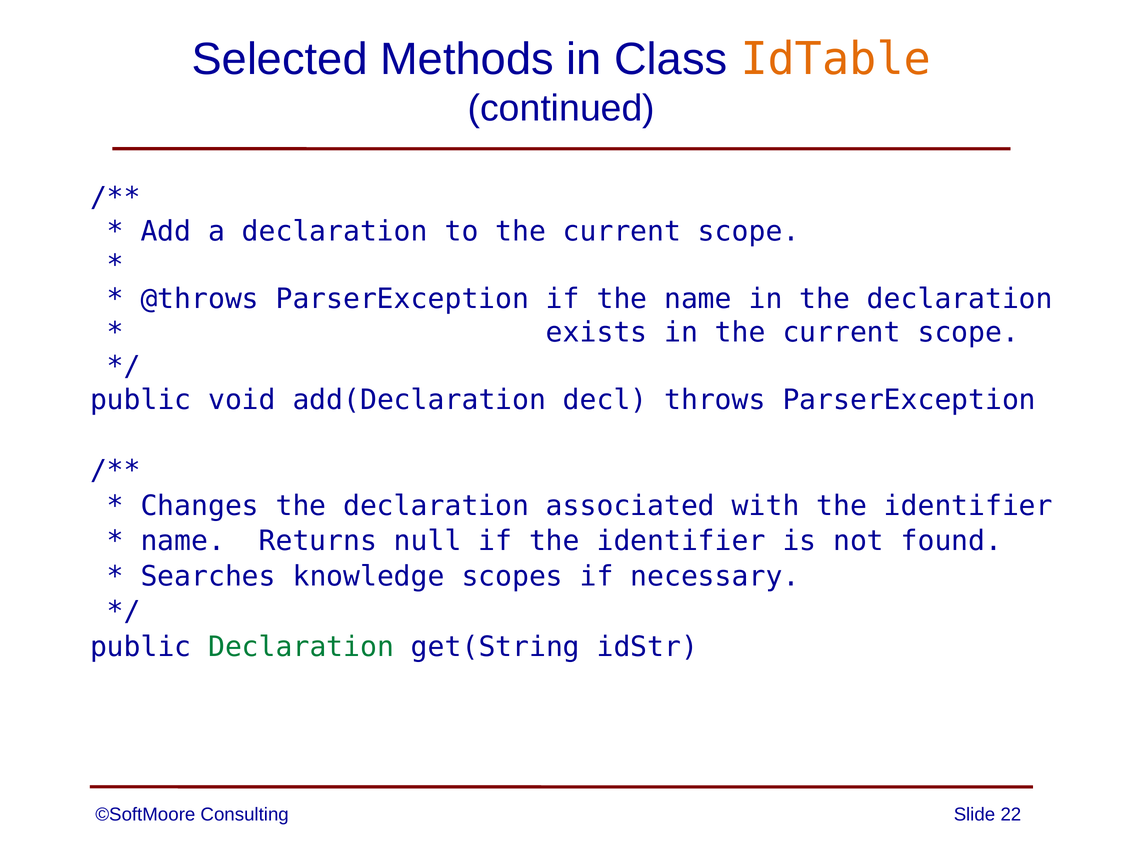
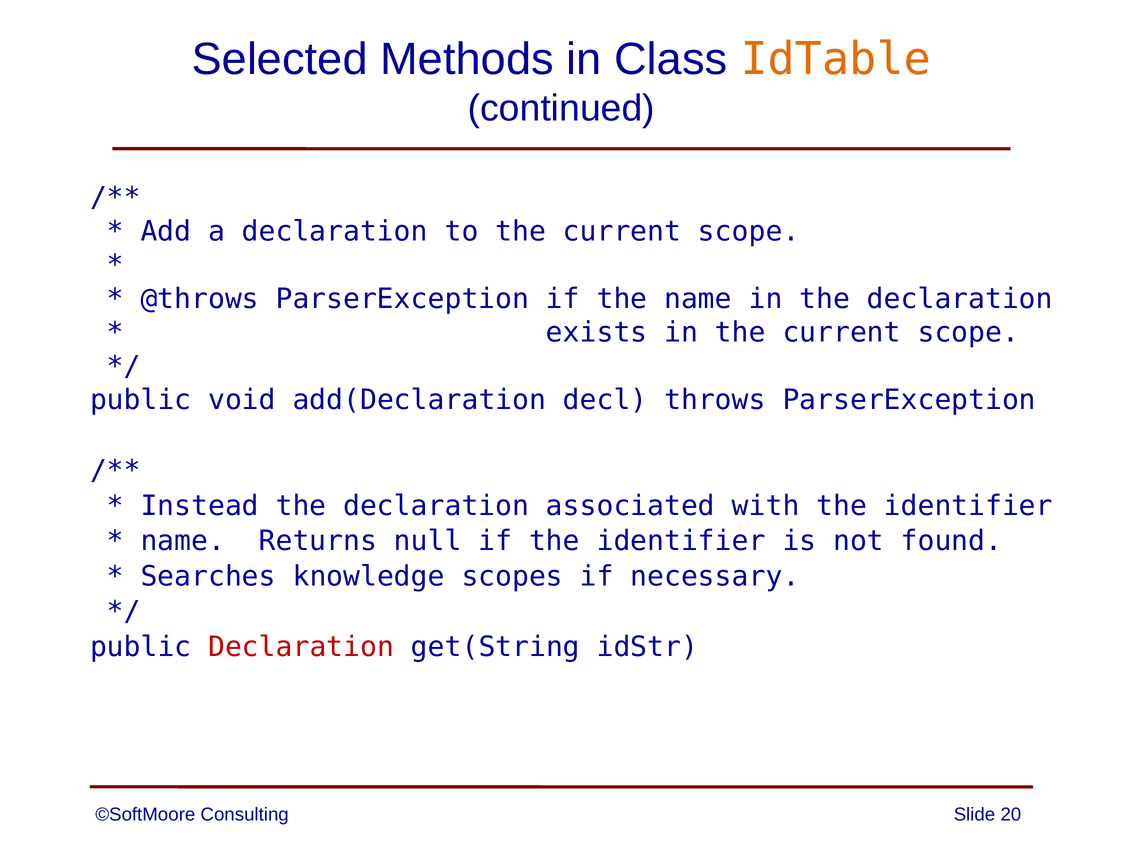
Changes: Changes -> Instead
Declaration at (301, 646) colour: green -> red
22: 22 -> 20
